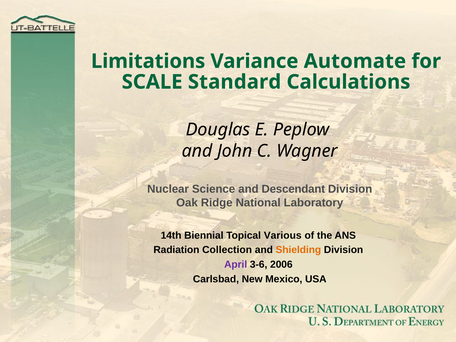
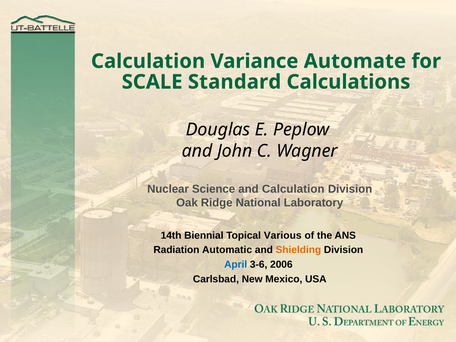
Limitations at (148, 61): Limitations -> Calculation
and Descendant: Descendant -> Calculation
Collection: Collection -> Automatic
April colour: purple -> blue
